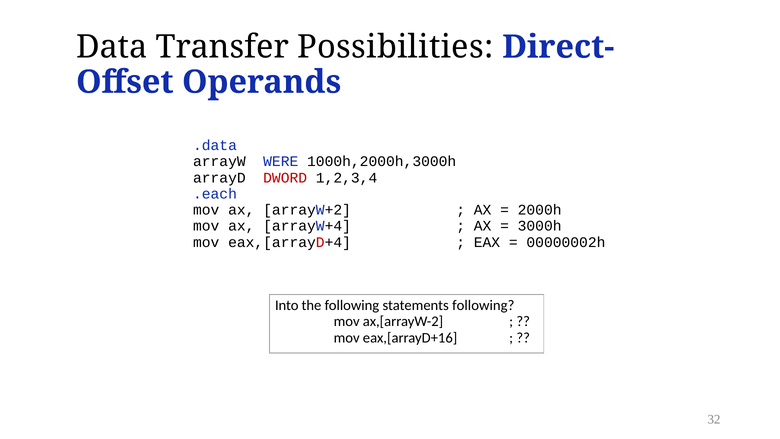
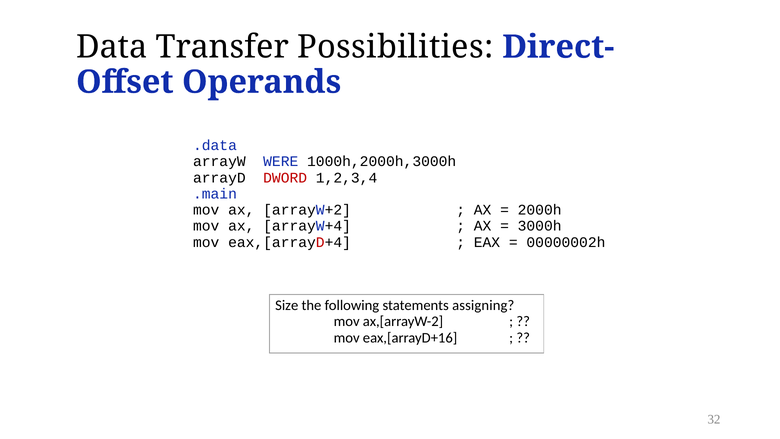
.each: .each -> .main
Into: Into -> Size
statements following: following -> assigning
